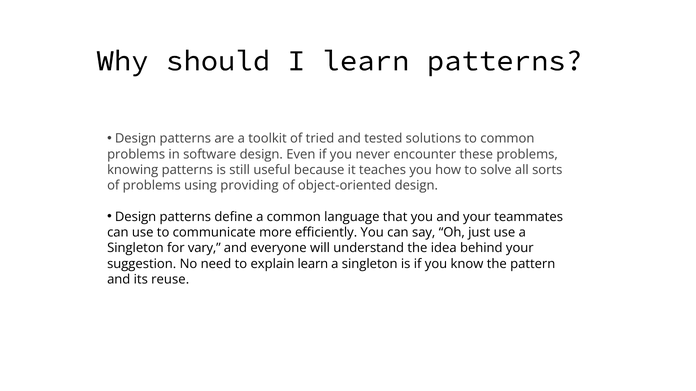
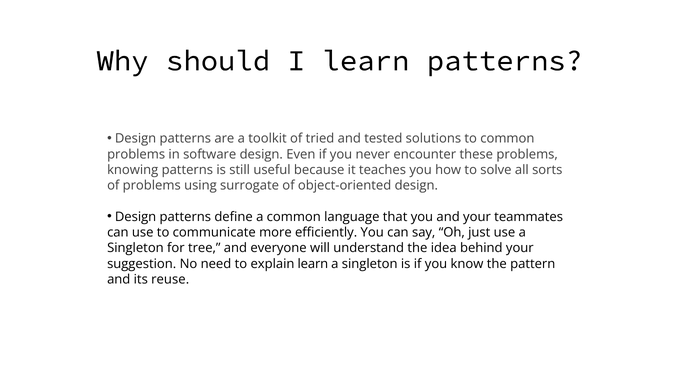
providing: providing -> surrogate
vary: vary -> tree
